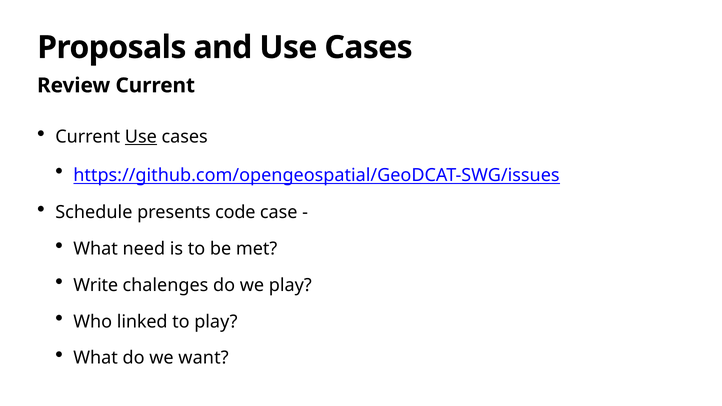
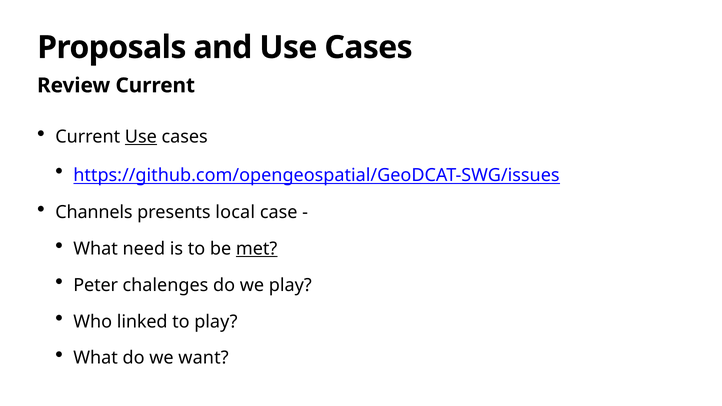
Schedule: Schedule -> Channels
code: code -> local
met underline: none -> present
Write: Write -> Peter
